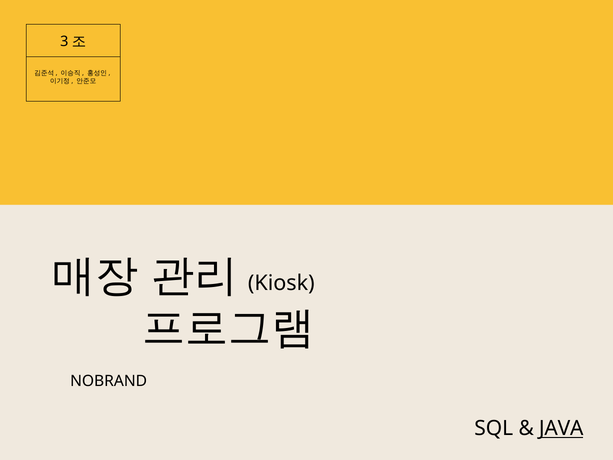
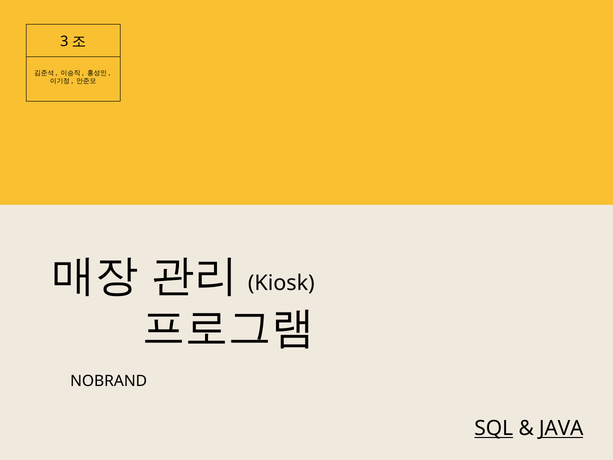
SQL underline: none -> present
